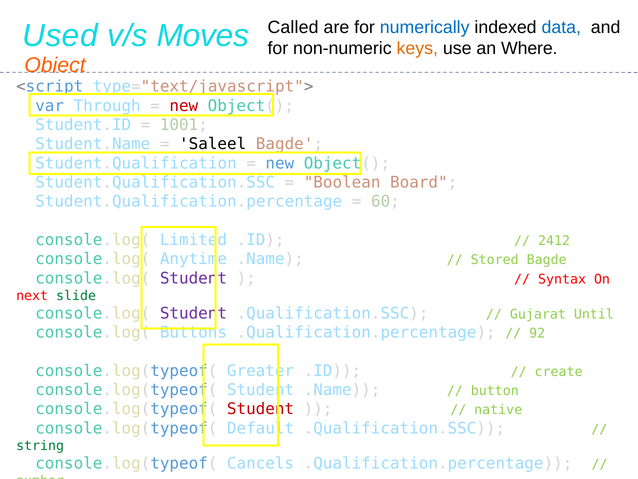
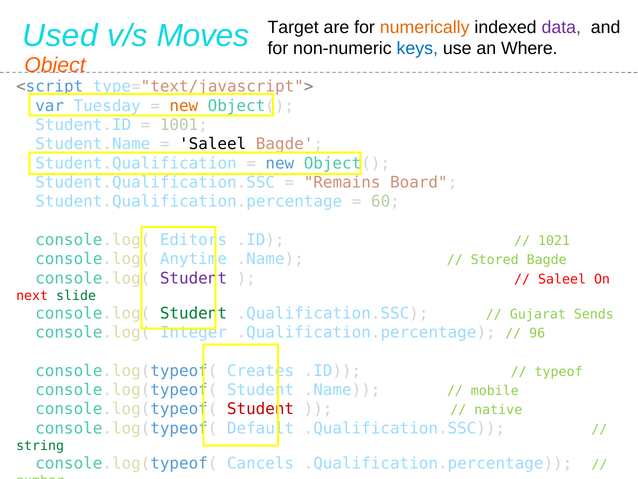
Called: Called -> Target
numerically colour: blue -> orange
data colour: blue -> purple
keys colour: orange -> blue
Through: Through -> Tuesday
new at (184, 106) colour: red -> orange
Boolean: Boolean -> Remains
Limited: Limited -> Editors
2412: 2412 -> 1021
Syntax at (562, 279): Syntax -> Saleel
Student at (193, 313) colour: purple -> green
Until: Until -> Sends
Buttons: Buttons -> Integer
92: 92 -> 96
Greater: Greater -> Creates
create: create -> typeof
button: button -> mobile
